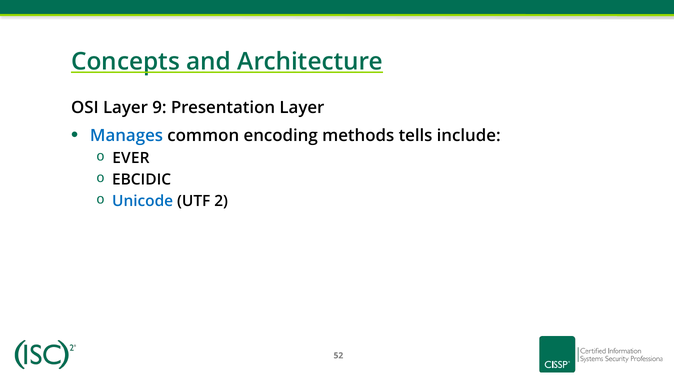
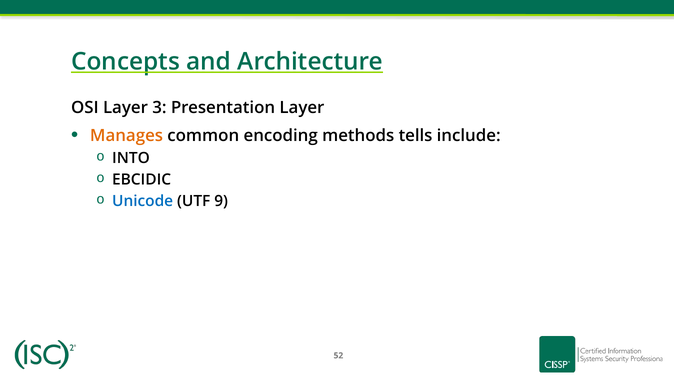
9: 9 -> 3
Manages colour: blue -> orange
EVER: EVER -> INTO
2: 2 -> 9
